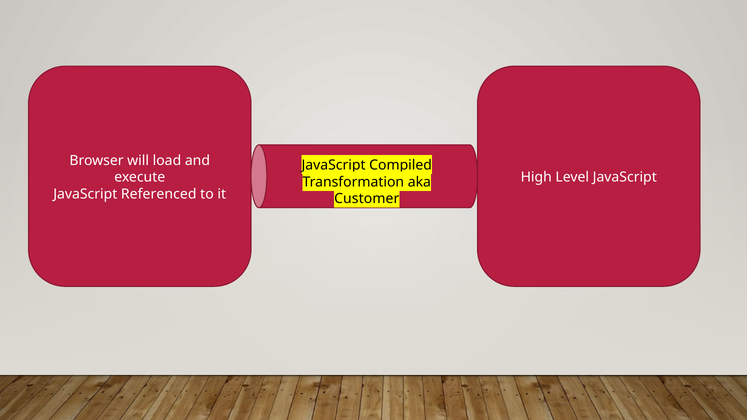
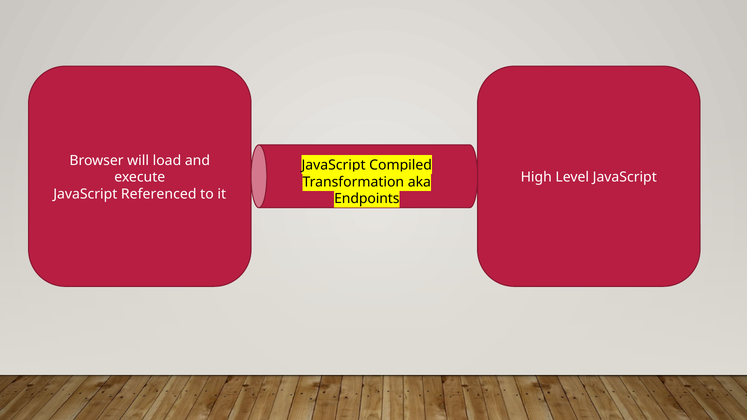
Customer: Customer -> Endpoints
